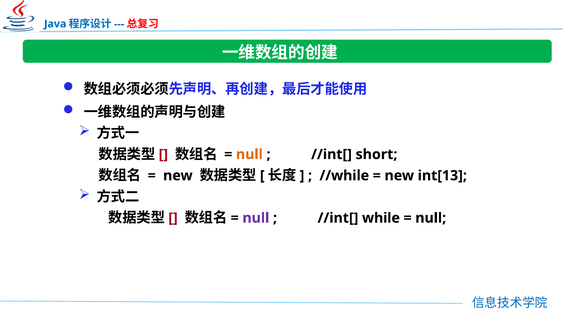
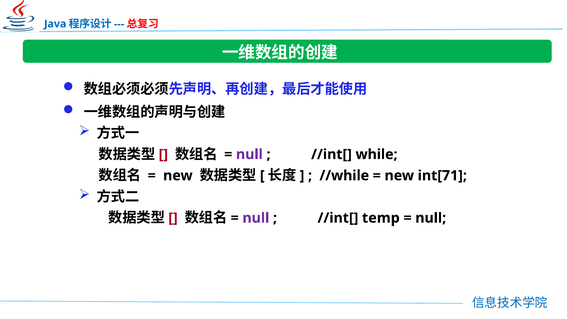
null at (249, 154) colour: orange -> purple
short: short -> while
int[13: int[13 -> int[71
while: while -> temp
